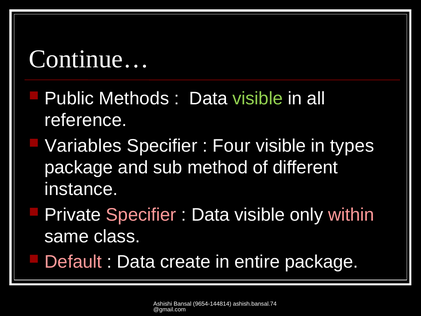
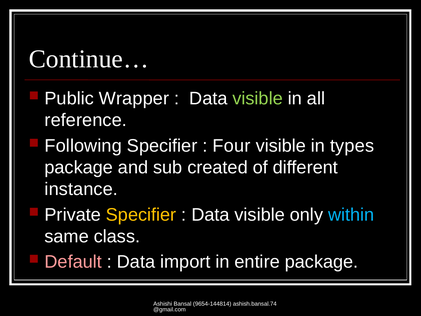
Methods: Methods -> Wrapper
Variables: Variables -> Following
method: method -> created
Specifier at (141, 215) colour: pink -> yellow
within colour: pink -> light blue
create: create -> import
